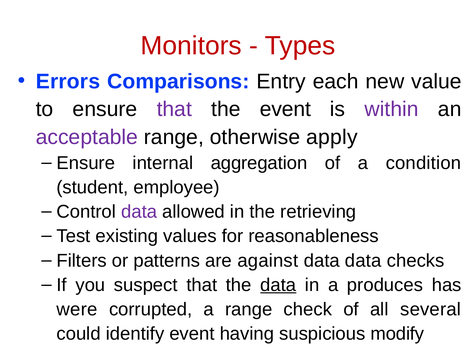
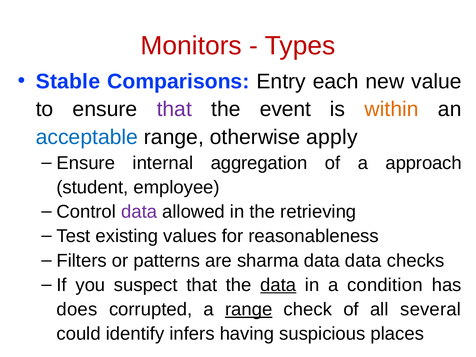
Errors: Errors -> Stable
within colour: purple -> orange
acceptable colour: purple -> blue
condition: condition -> approach
against: against -> sharma
produces: produces -> condition
were: were -> does
range at (249, 309) underline: none -> present
identify event: event -> infers
modify: modify -> places
